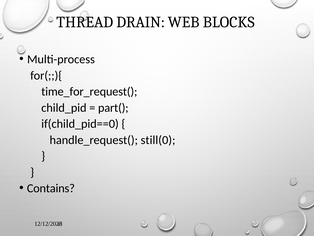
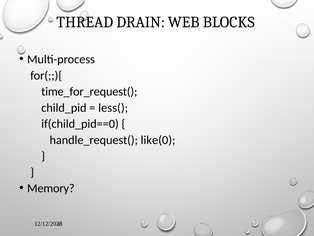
part(: part( -> less(
still(0: still(0 -> like(0
Contains: Contains -> Memory
